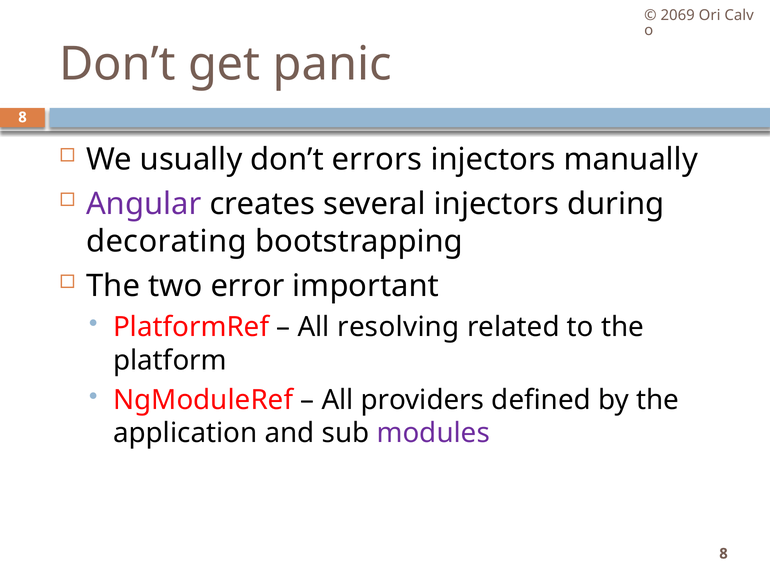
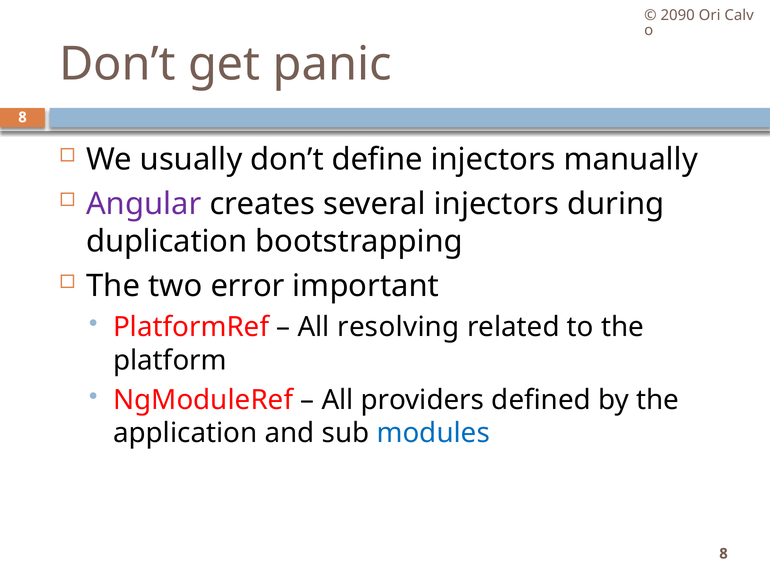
2069: 2069 -> 2090
errors: errors -> define
decorating: decorating -> duplication
modules colour: purple -> blue
